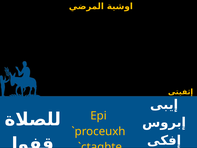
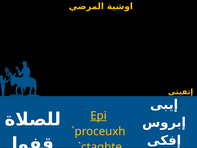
Epi underline: none -> present
